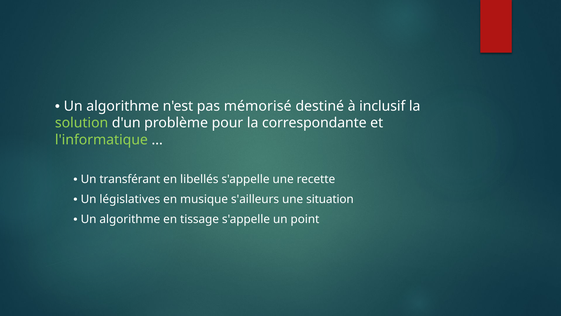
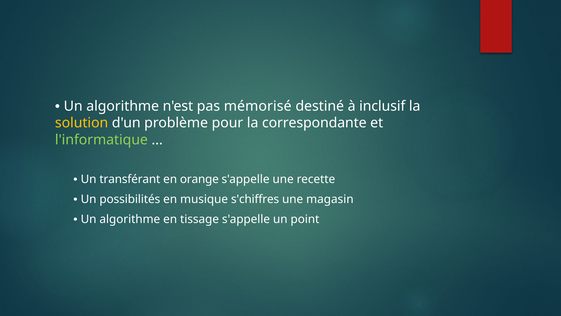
solution colour: light green -> yellow
libellés: libellés -> orange
législatives: législatives -> possibilités
s'ailleurs: s'ailleurs -> s'chiffres
situation: situation -> magasin
